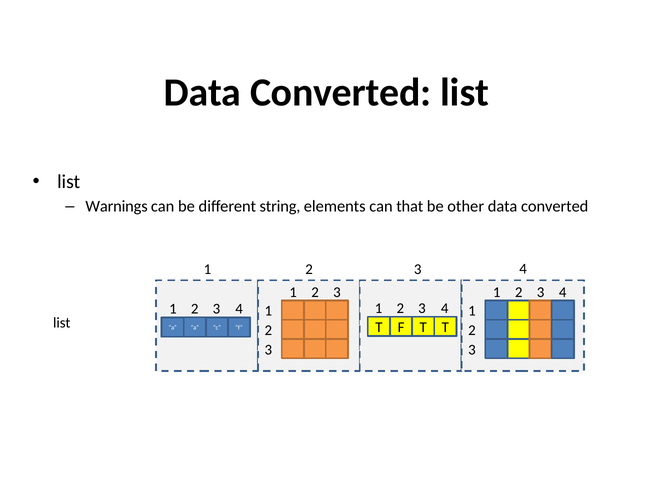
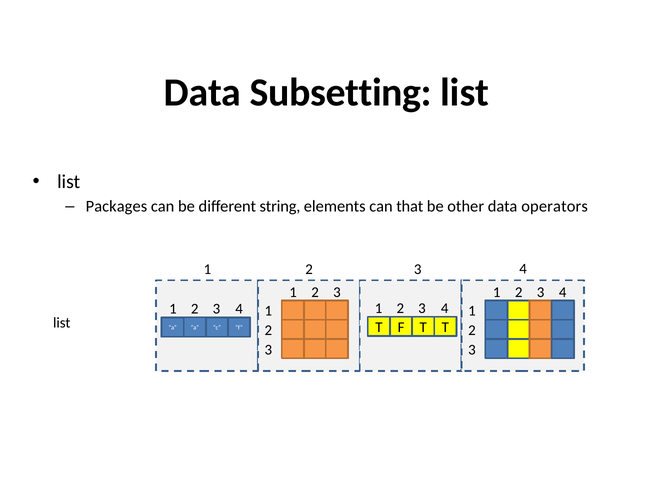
Converted at (341, 92): Converted -> Subsetting
Warnings: Warnings -> Packages
other data converted: converted -> operators
